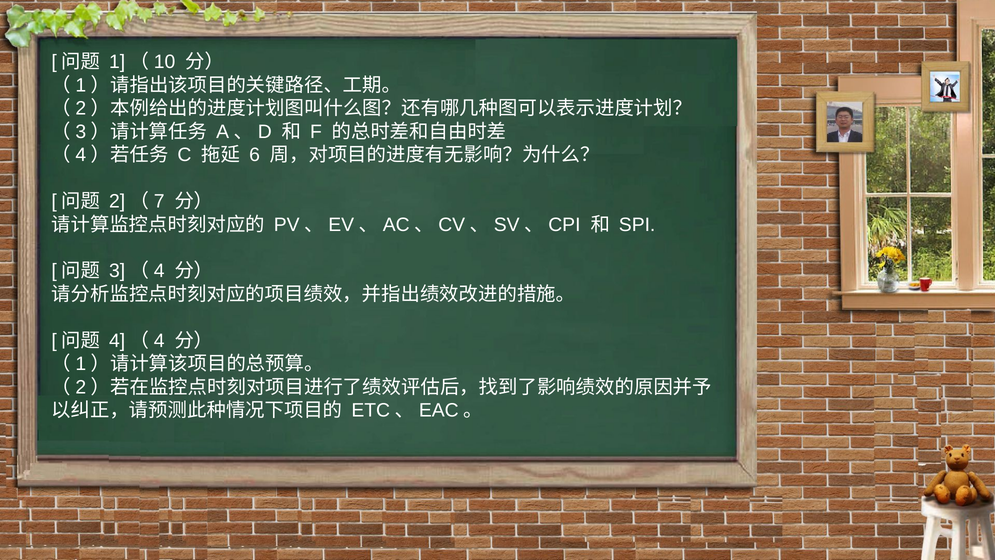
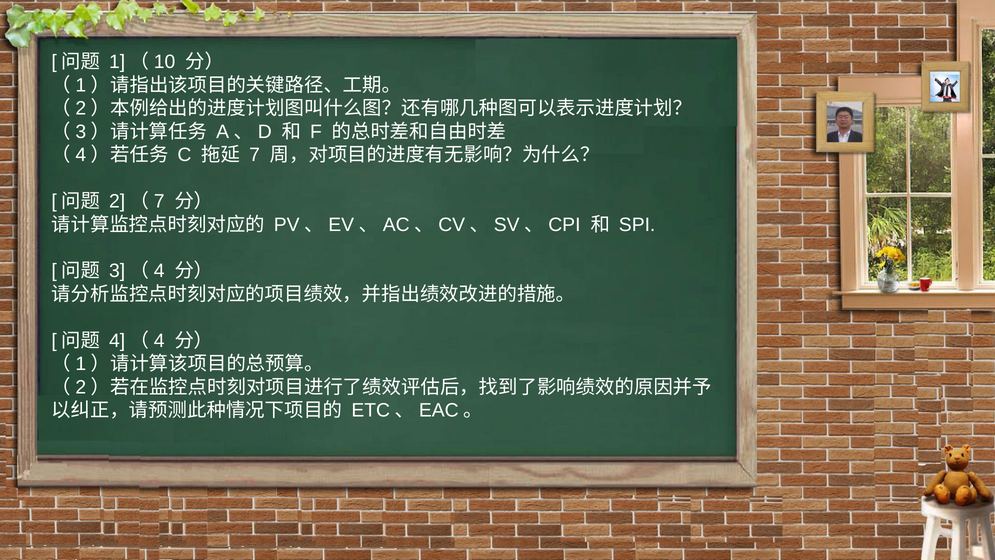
6: 6 -> 7
